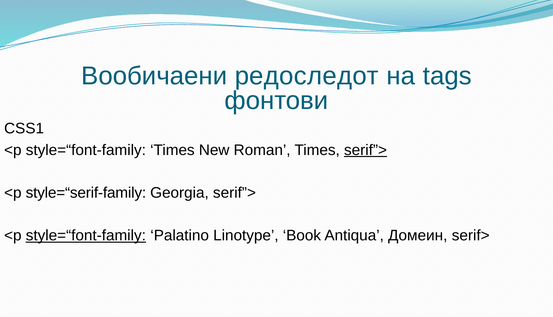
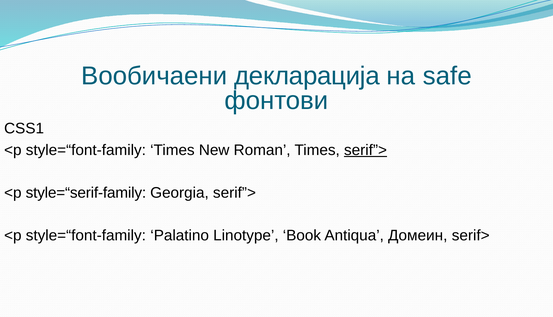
редоследот: редоследот -> декларација
tags: tags -> safe
style=“font-family at (86, 236) underline: present -> none
